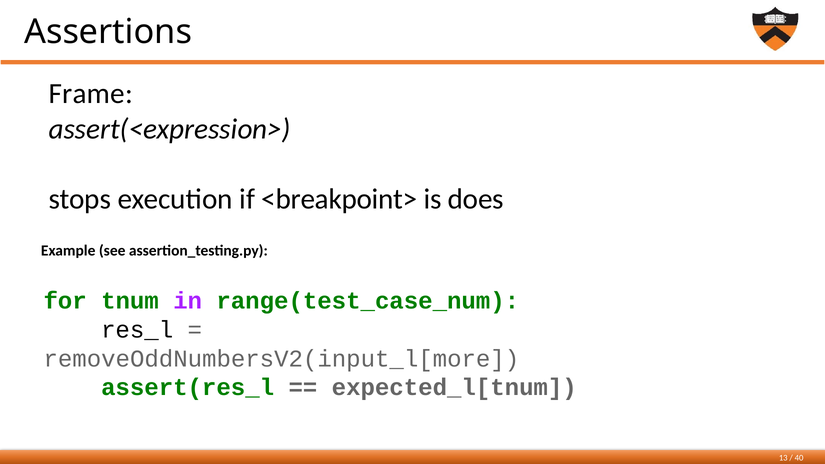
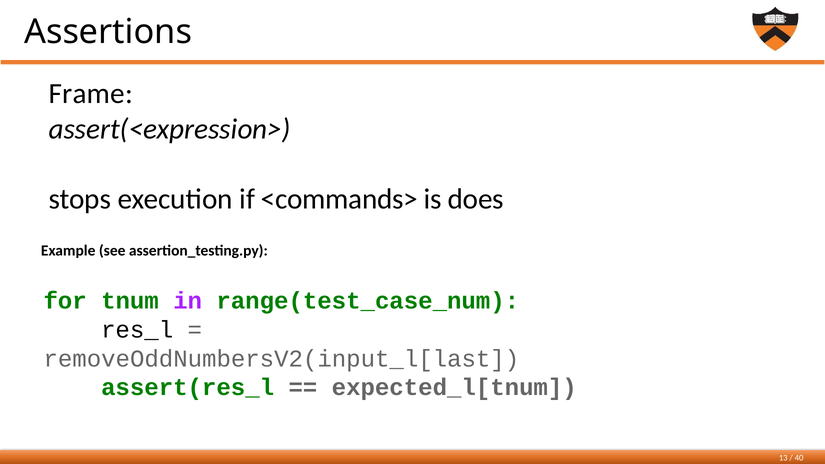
<breakpoint>: <breakpoint> -> <commands>
removeOddNumbersV2(input_l[more: removeOddNumbersV2(input_l[more -> removeOddNumbersV2(input_l[last
